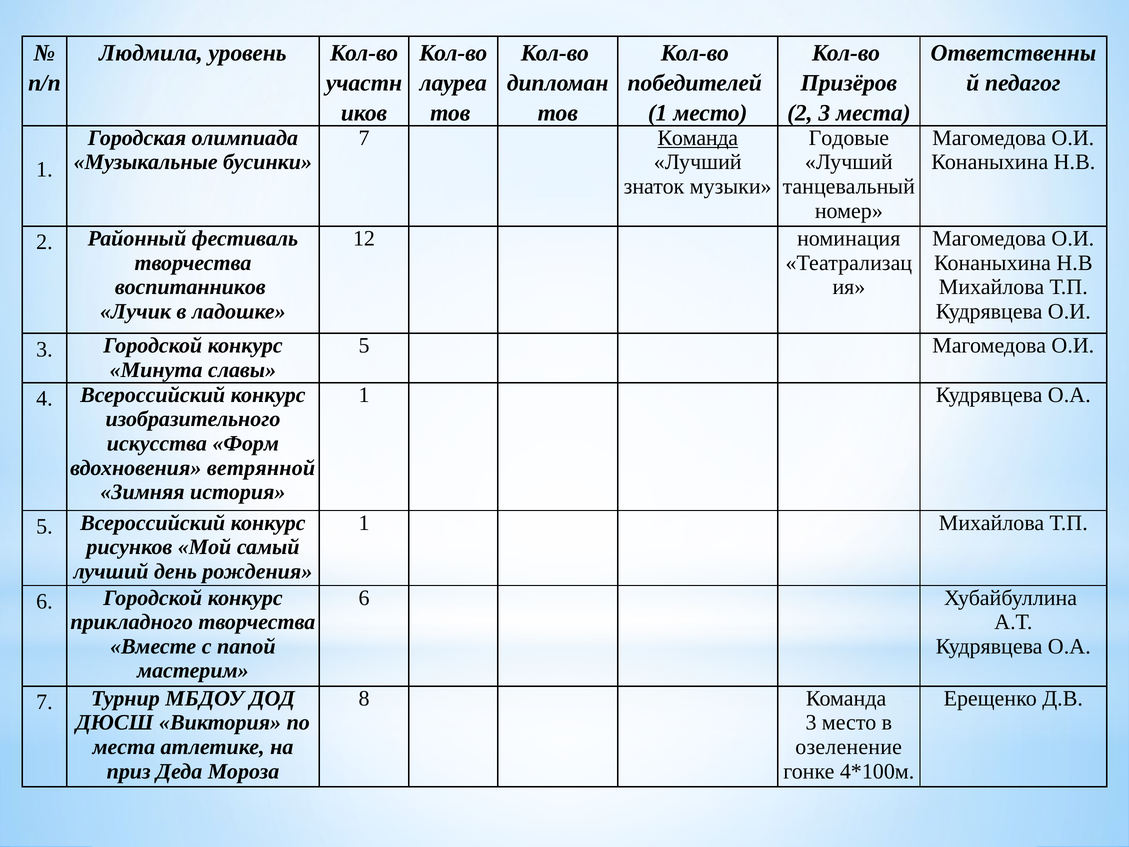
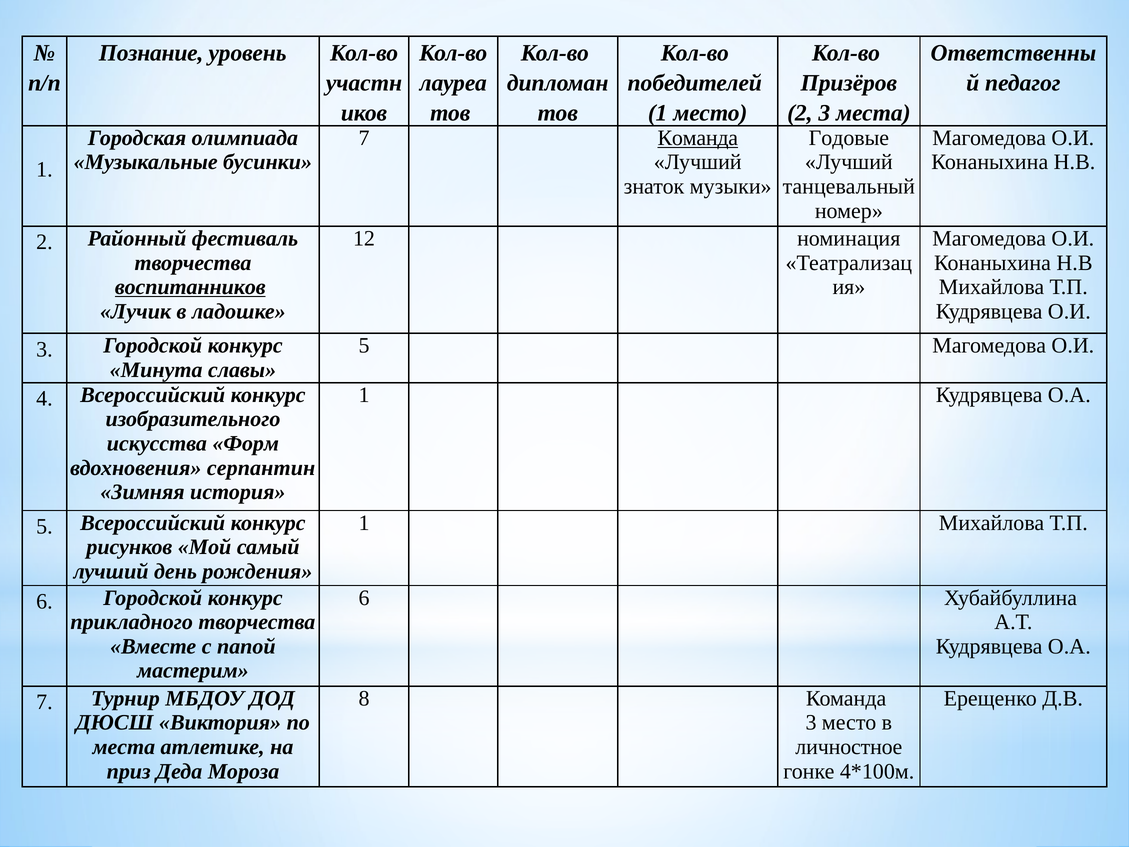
Людмила: Людмила -> Познание
воспитанников underline: none -> present
ветрянной: ветрянной -> серпантин
озеленение: озеленение -> личностное
